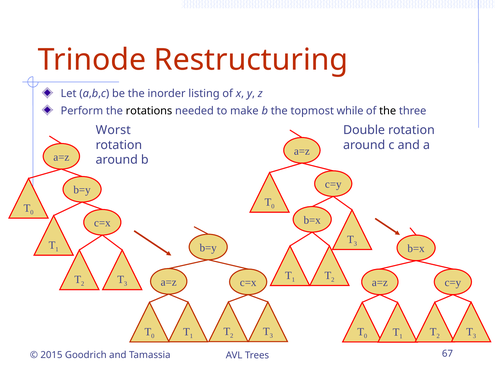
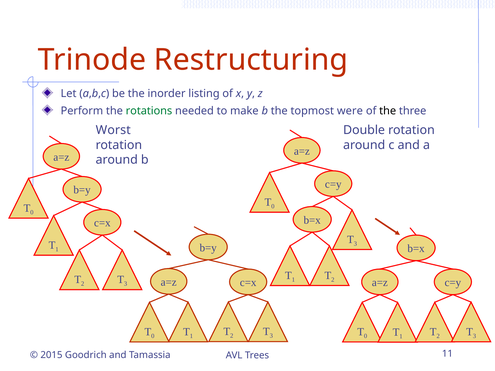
rotations colour: black -> green
while: while -> were
67: 67 -> 11
